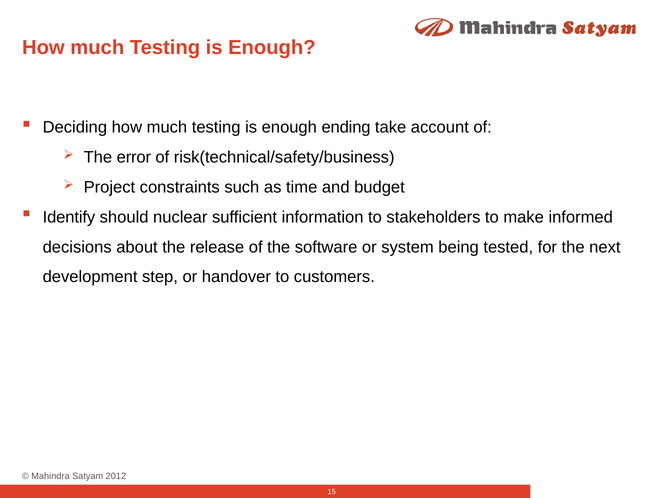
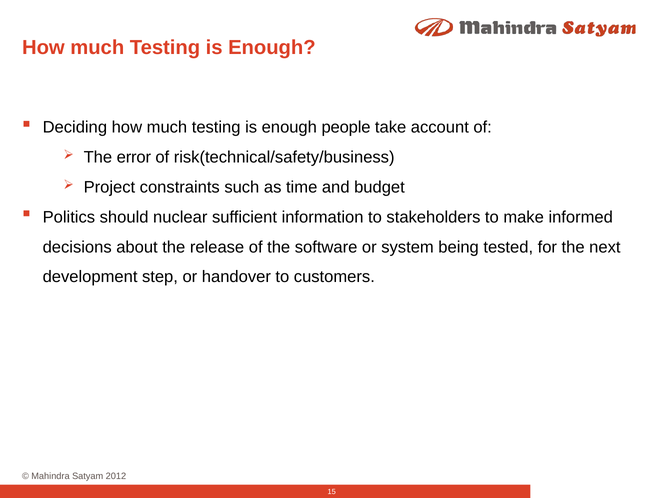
ending: ending -> people
Identify: Identify -> Politics
